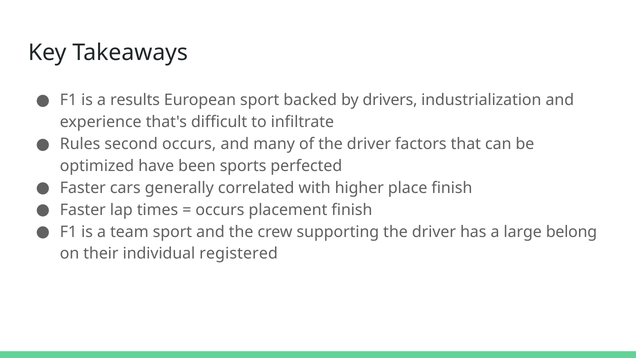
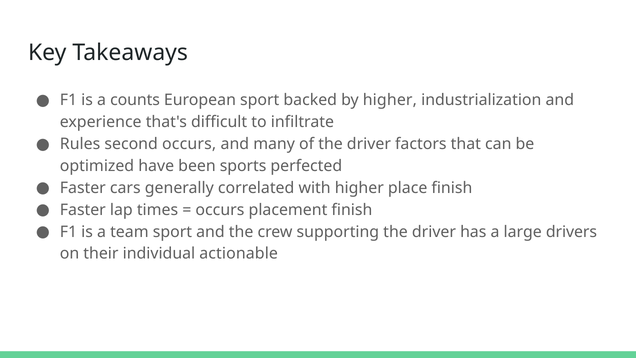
results: results -> counts
by drivers: drivers -> higher
belong: belong -> drivers
registered: registered -> actionable
